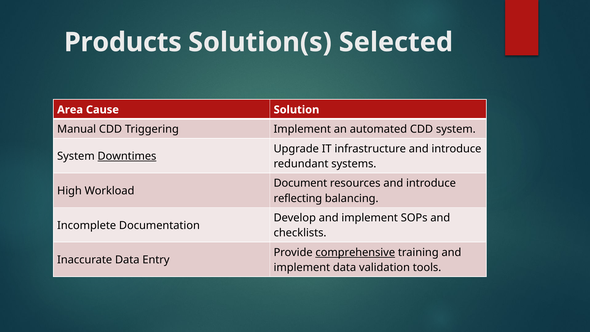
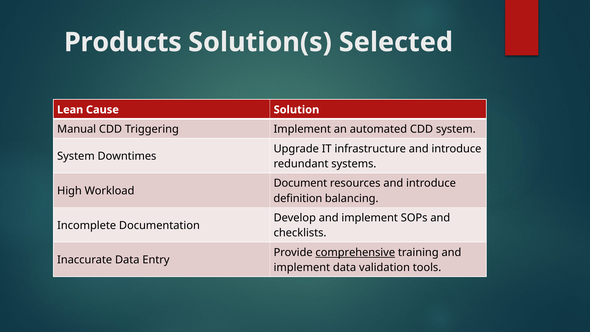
Area: Area -> Lean
Downtimes underline: present -> none
reflecting: reflecting -> definition
